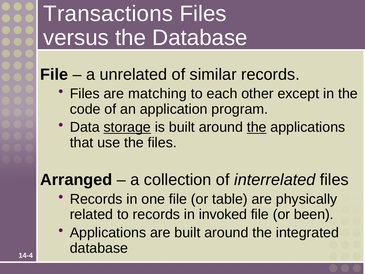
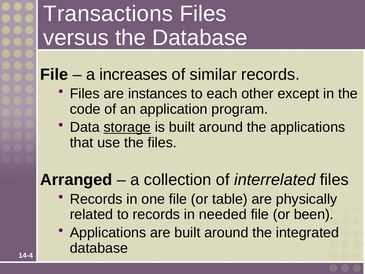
unrelated: unrelated -> increases
matching: matching -> instances
the at (257, 127) underline: present -> none
invoked: invoked -> needed
